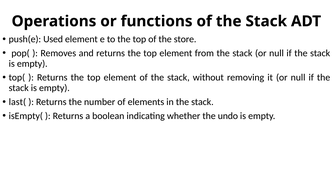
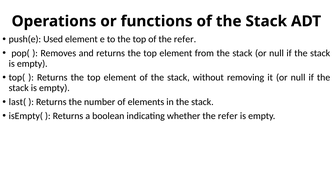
of the store: store -> refer
whether the undo: undo -> refer
